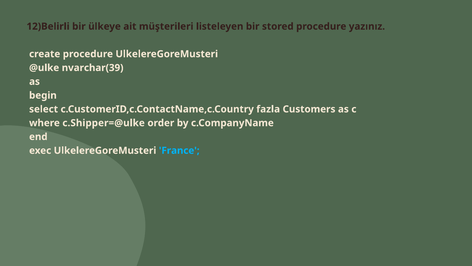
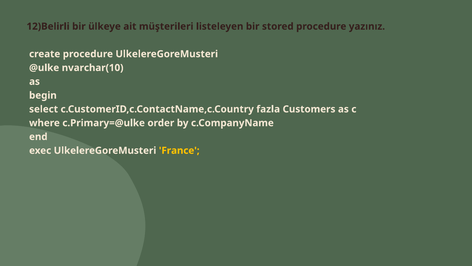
nvarchar(39: nvarchar(39 -> nvarchar(10
c.Shipper=@ulke: c.Shipper=@ulke -> c.Primary=@ulke
France colour: light blue -> yellow
